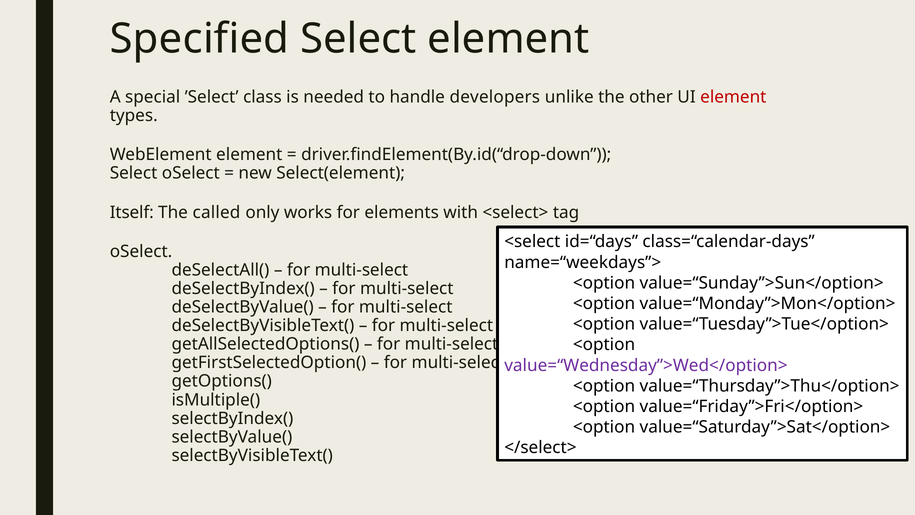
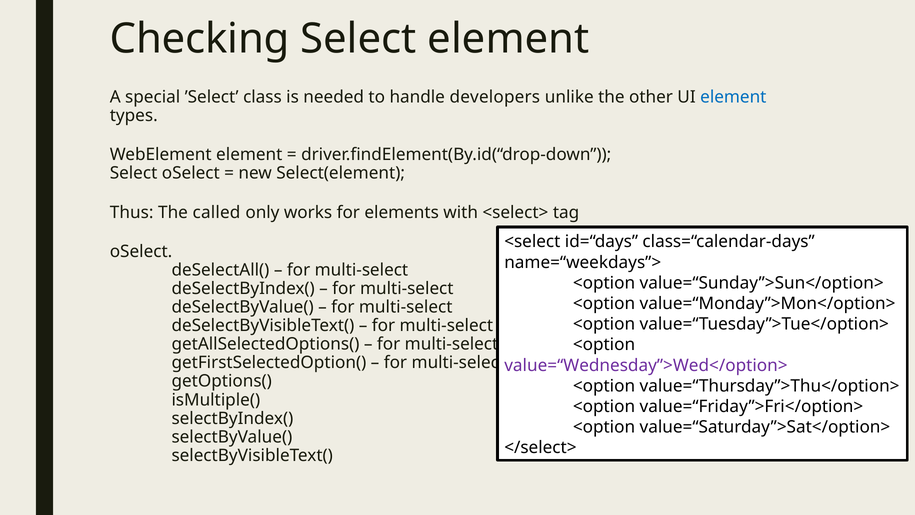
Specified: Specified -> Checking
element at (733, 97) colour: red -> blue
Itself: Itself -> Thus
